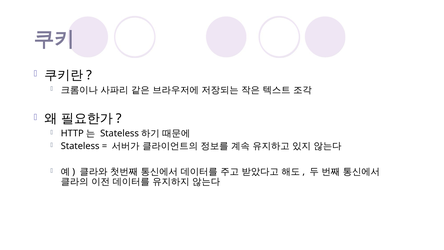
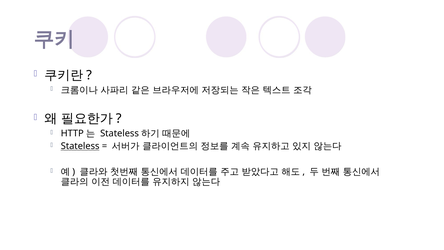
Stateless underline: none -> present
